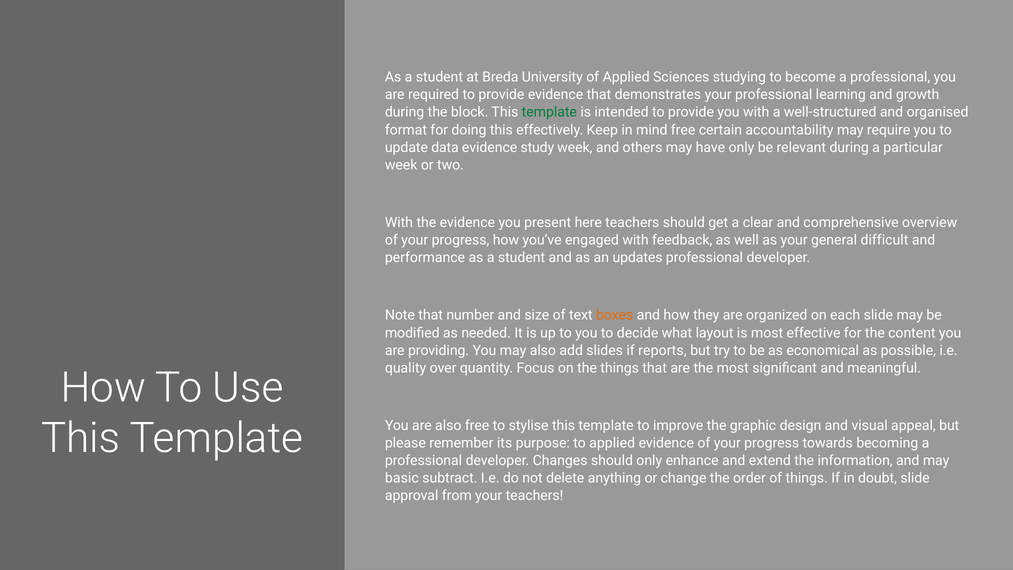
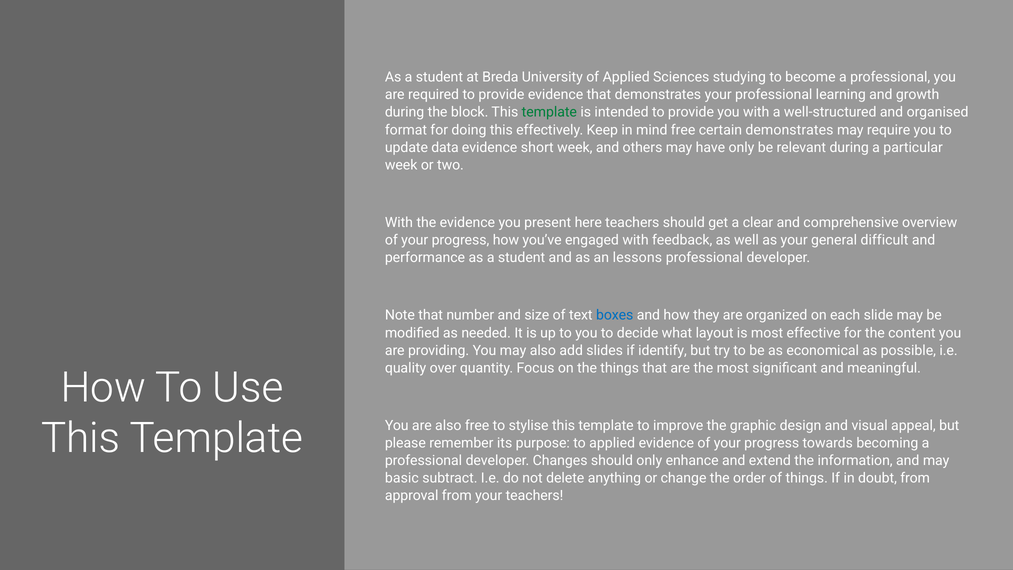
certain accountability: accountability -> demonstrates
study: study -> short
updates: updates -> lessons
boxes colour: orange -> blue
reports: reports -> identify
doubt slide: slide -> from
